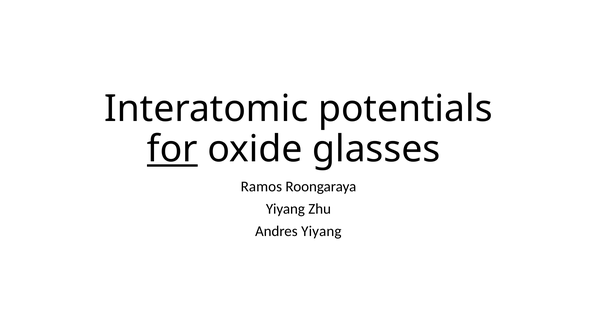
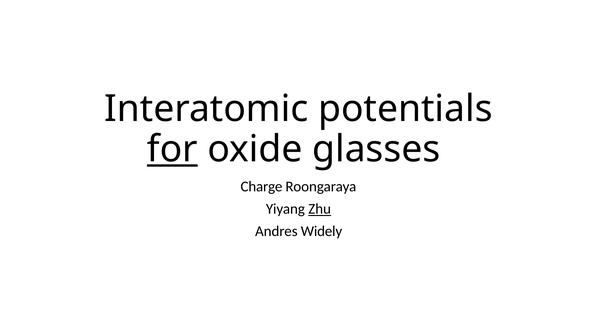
Ramos: Ramos -> Charge
Zhu underline: none -> present
Andres Yiyang: Yiyang -> Widely
